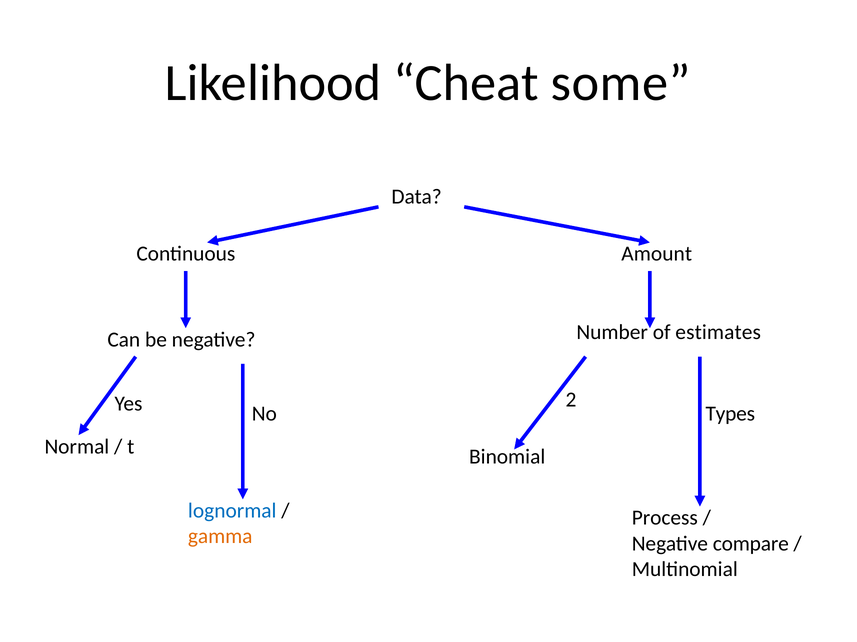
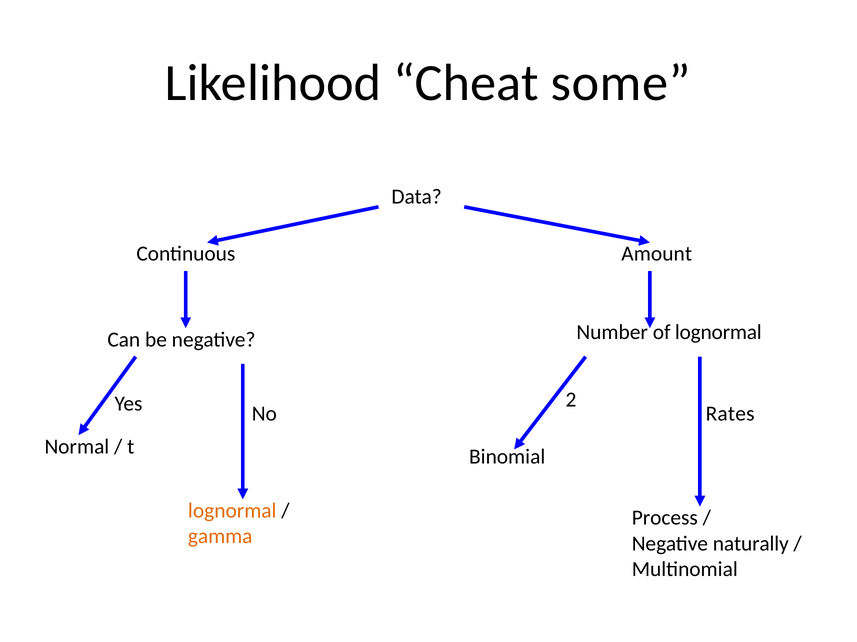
of estimates: estimates -> lognormal
Types: Types -> Rates
lognormal at (232, 511) colour: blue -> orange
compare: compare -> naturally
